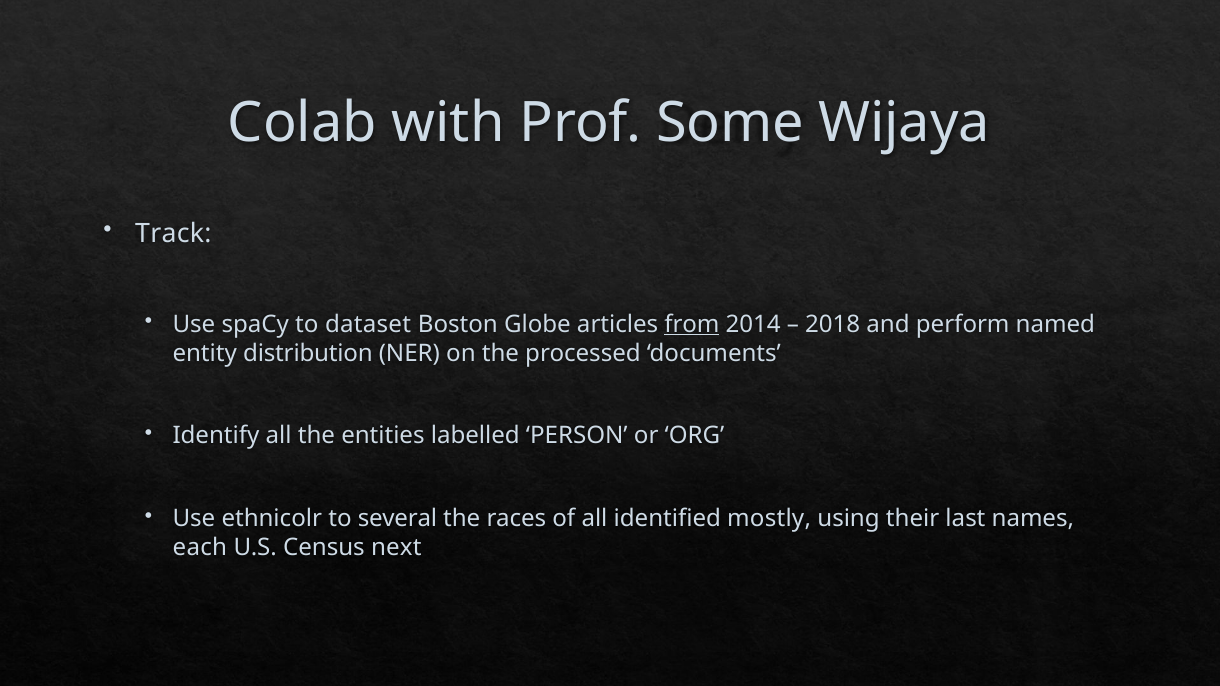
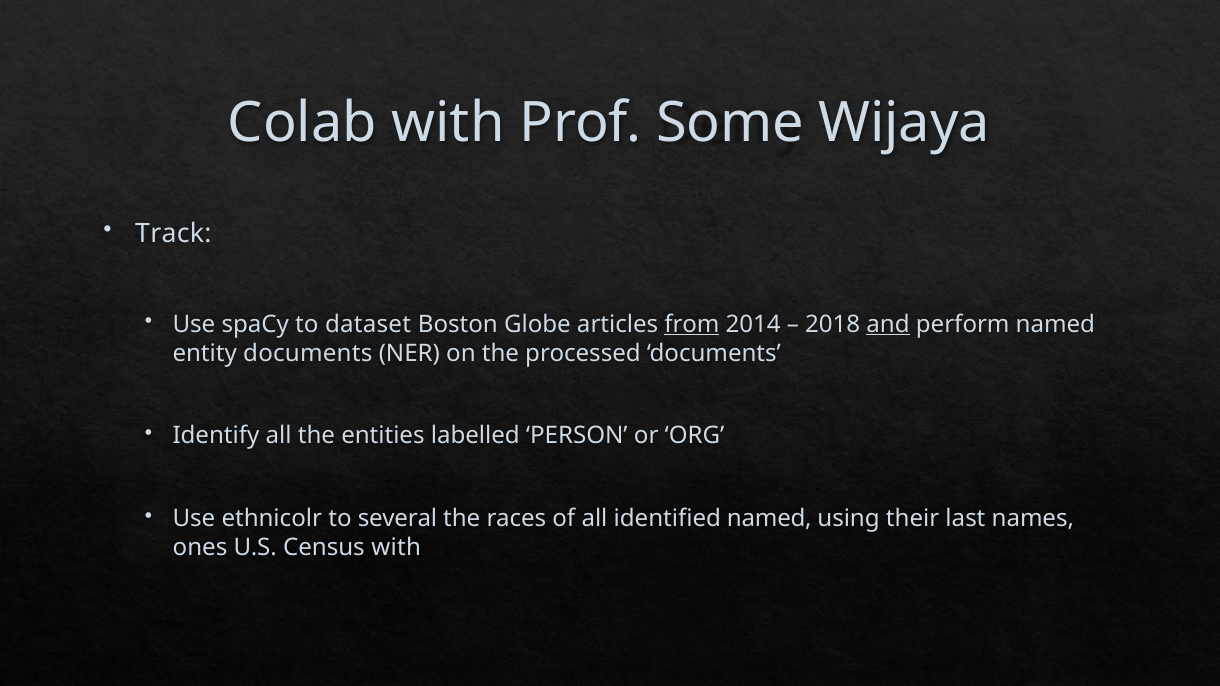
and underline: none -> present
entity distribution: distribution -> documents
identified mostly: mostly -> named
each: each -> ones
Census next: next -> with
